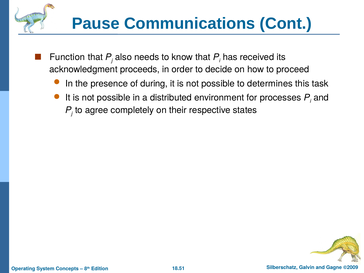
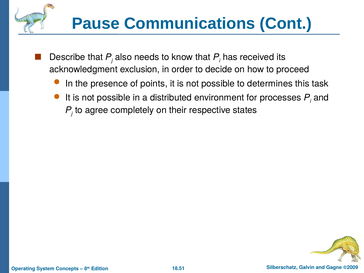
Function: Function -> Describe
proceeds: proceeds -> exclusion
during: during -> points
